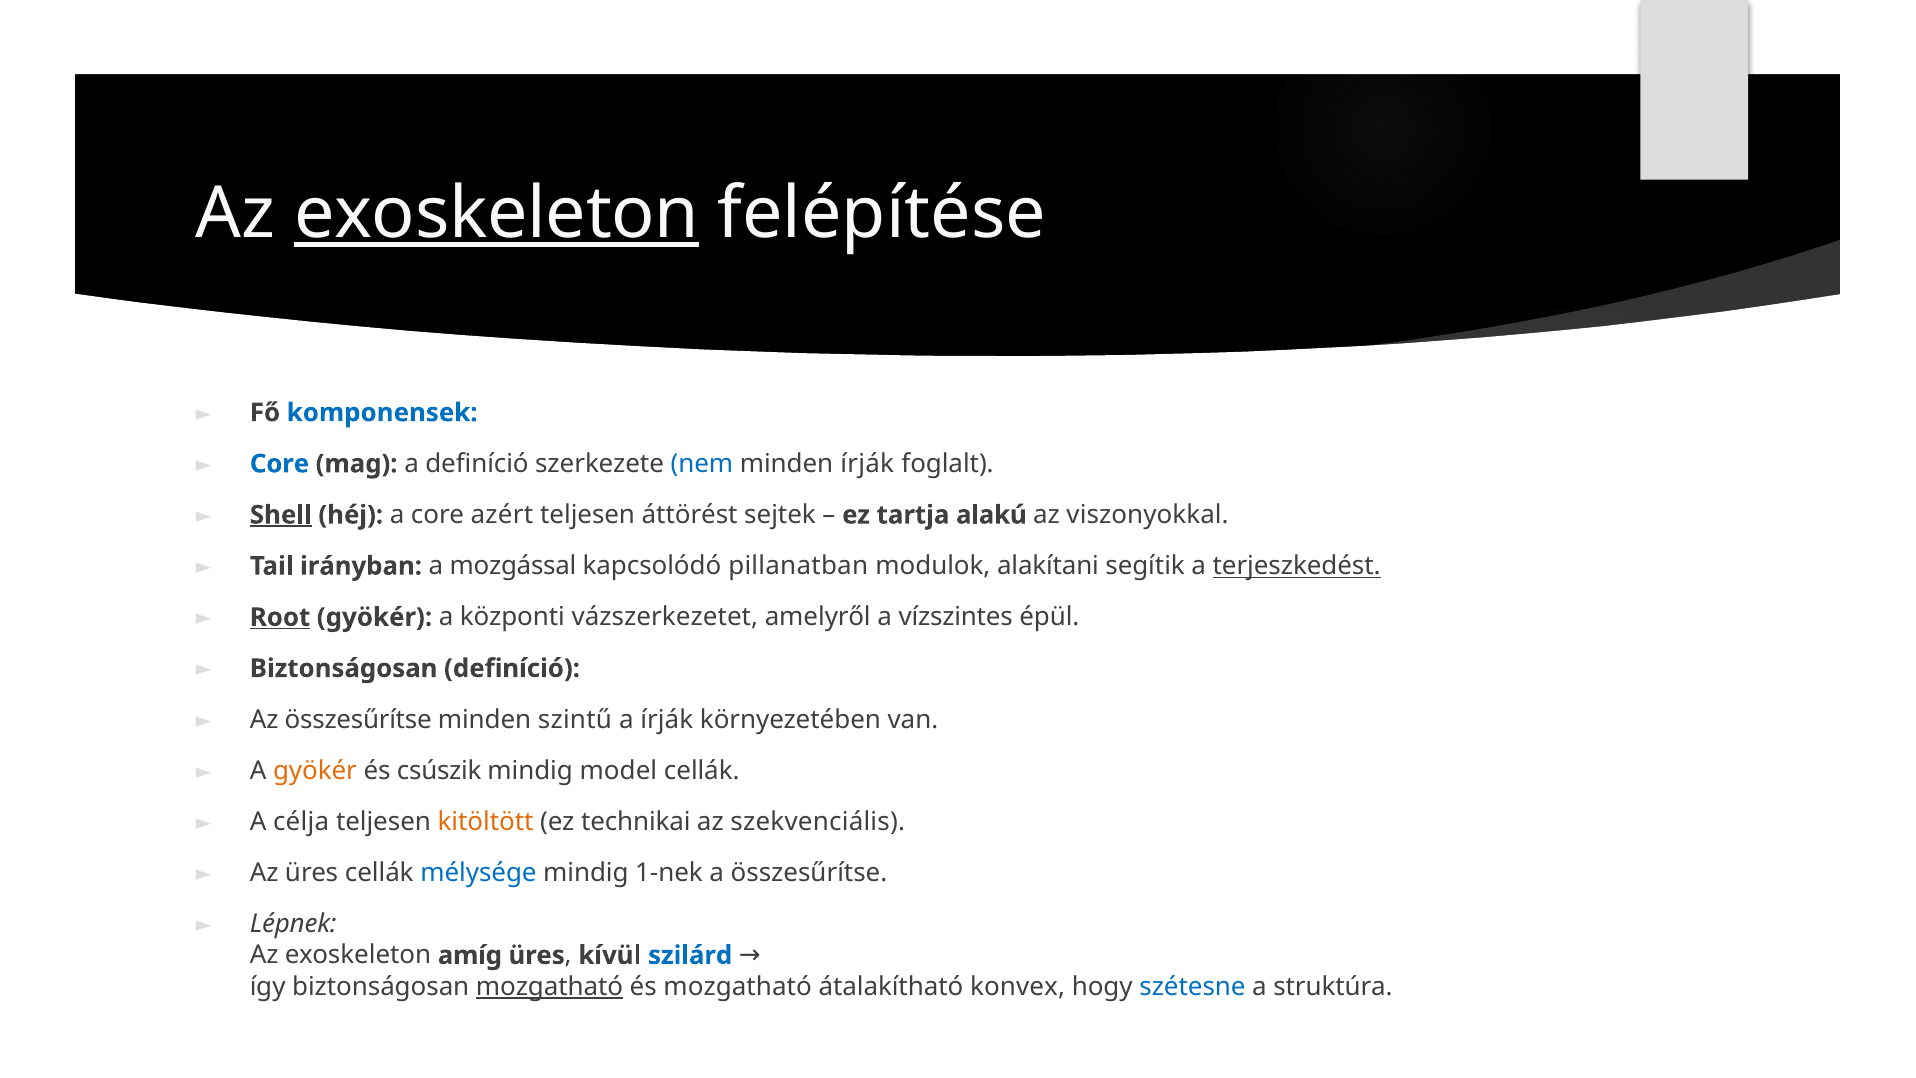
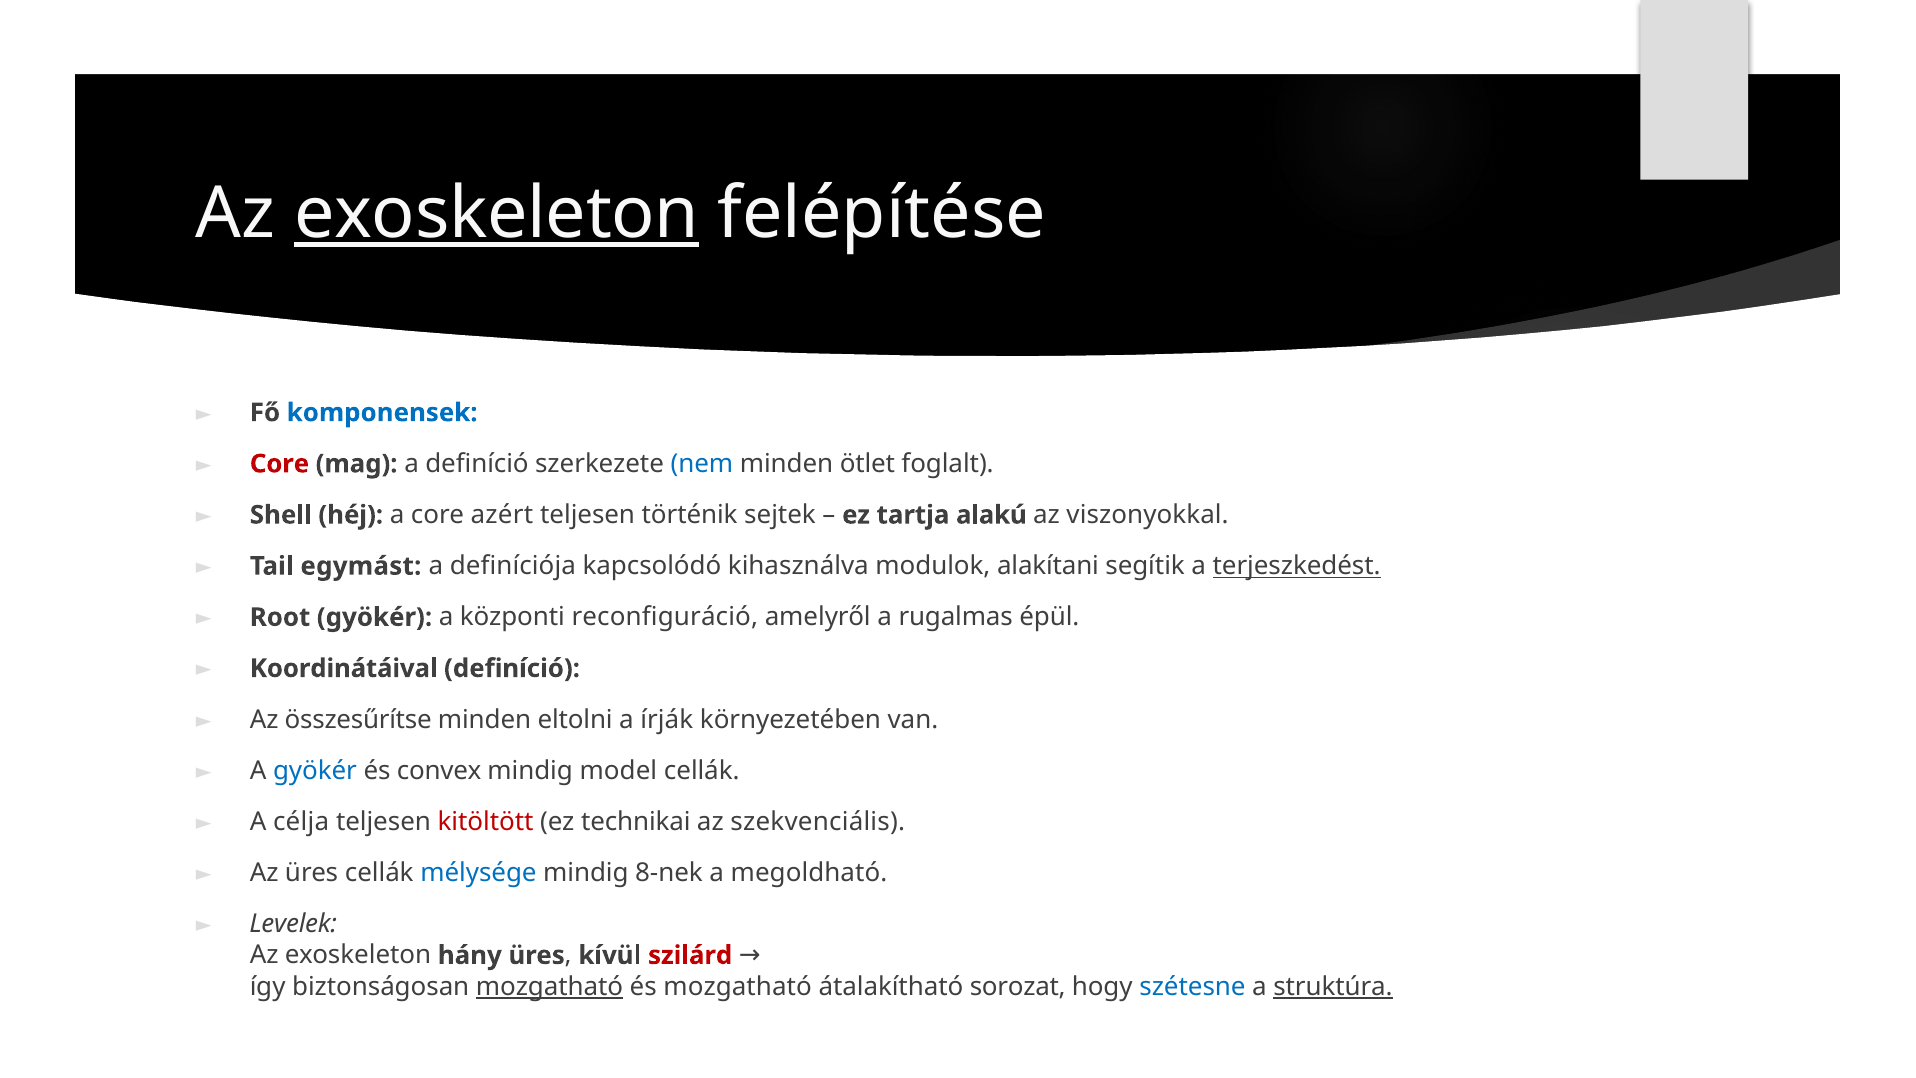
Core at (279, 464) colour: blue -> red
minden írják: írják -> ötlet
Shell underline: present -> none
áttörést: áttörést -> történik
irányban: irányban -> egymást
mozgással: mozgással -> definíciója
pillanatban: pillanatban -> kihasználva
Root underline: present -> none
vázszerkezetet: vázszerkezetet -> reconfiguráció
vízszintes: vízszintes -> rugalmas
Biztonságosan at (344, 668): Biztonságosan -> Koordinátáival
szintű: szintű -> eltolni
gyökér at (315, 771) colour: orange -> blue
csúszik: csúszik -> convex
kitöltött colour: orange -> red
1-nek: 1-nek -> 8-nek
a összesűrítse: összesűrítse -> megoldható
Lépnek: Lépnek -> Levelek
amíg: amíg -> hány
szilárd colour: blue -> red
konvex: konvex -> sorozat
struktúra underline: none -> present
